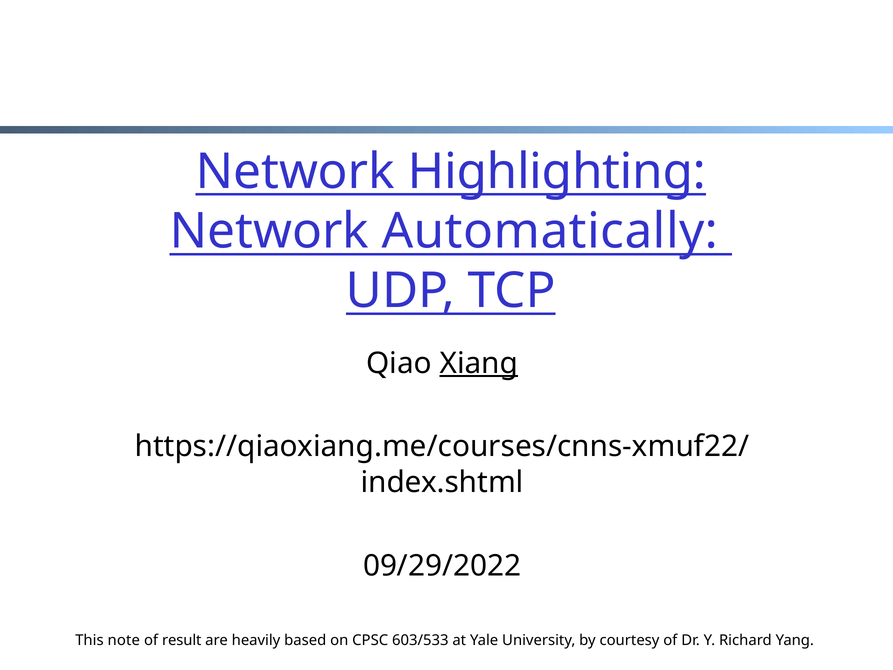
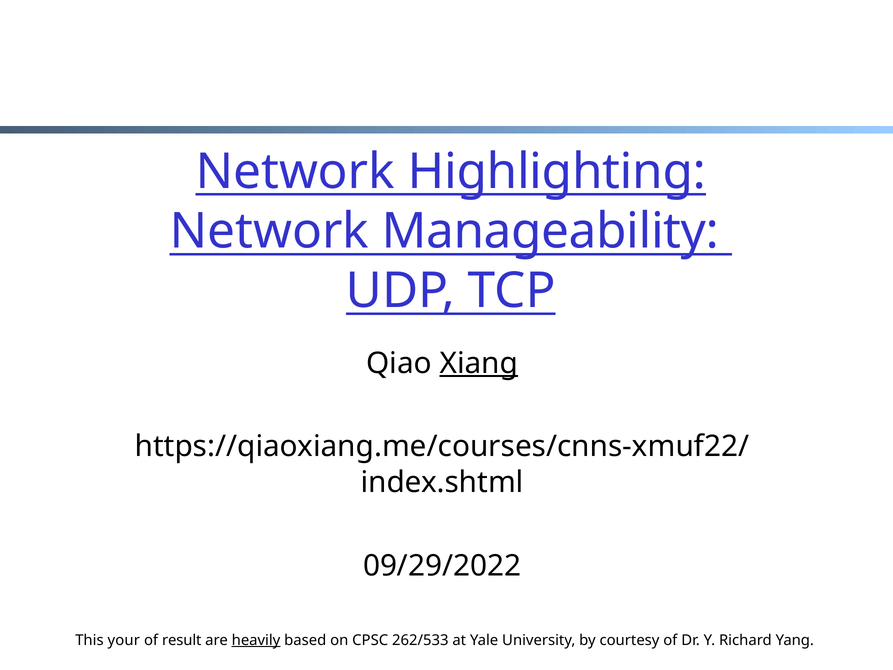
Automatically: Automatically -> Manageability
note: note -> your
heavily underline: none -> present
603/533: 603/533 -> 262/533
